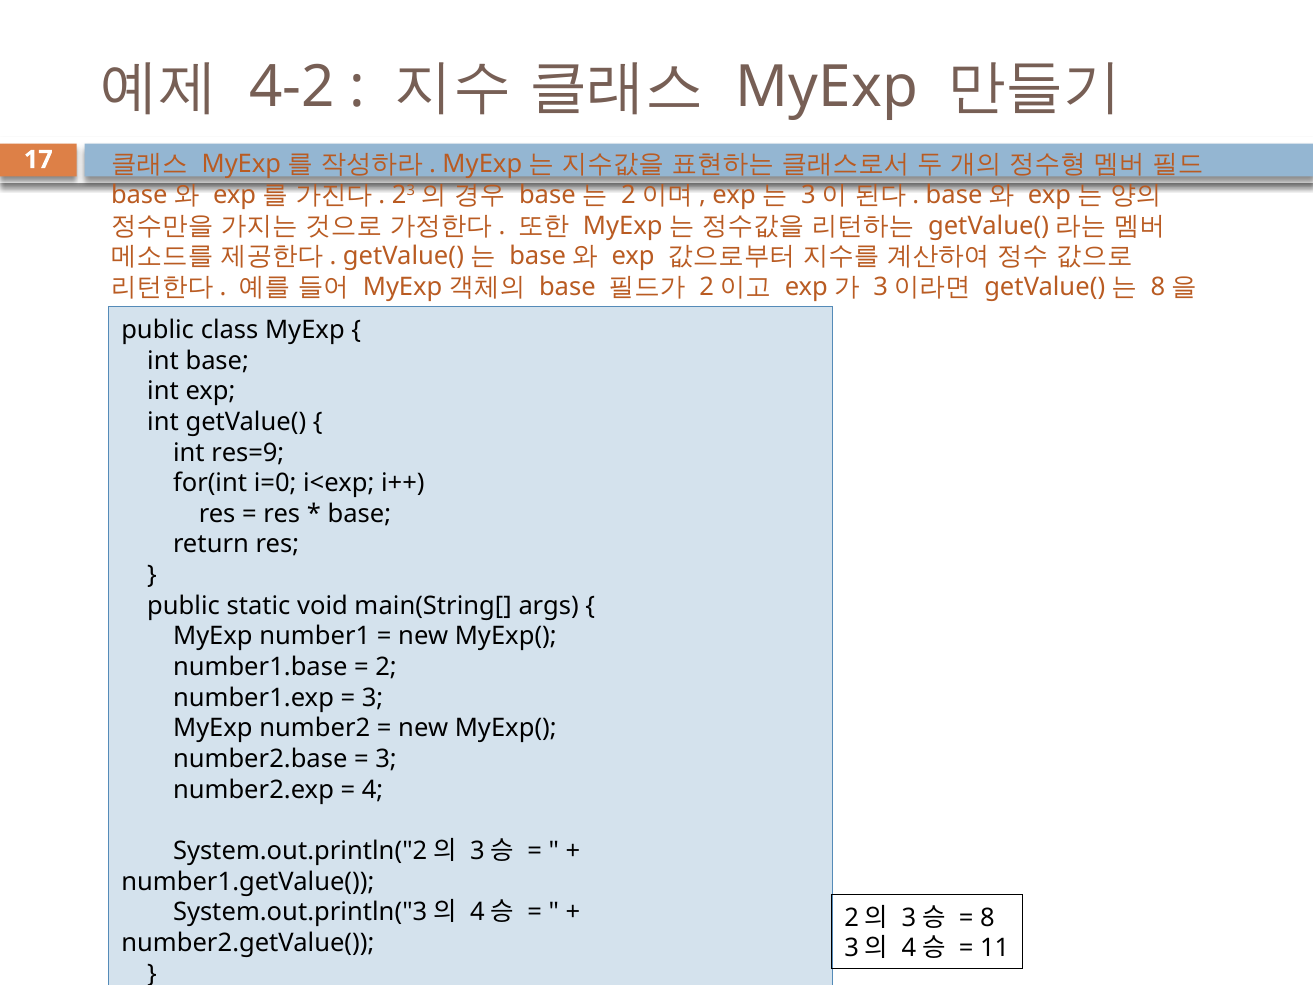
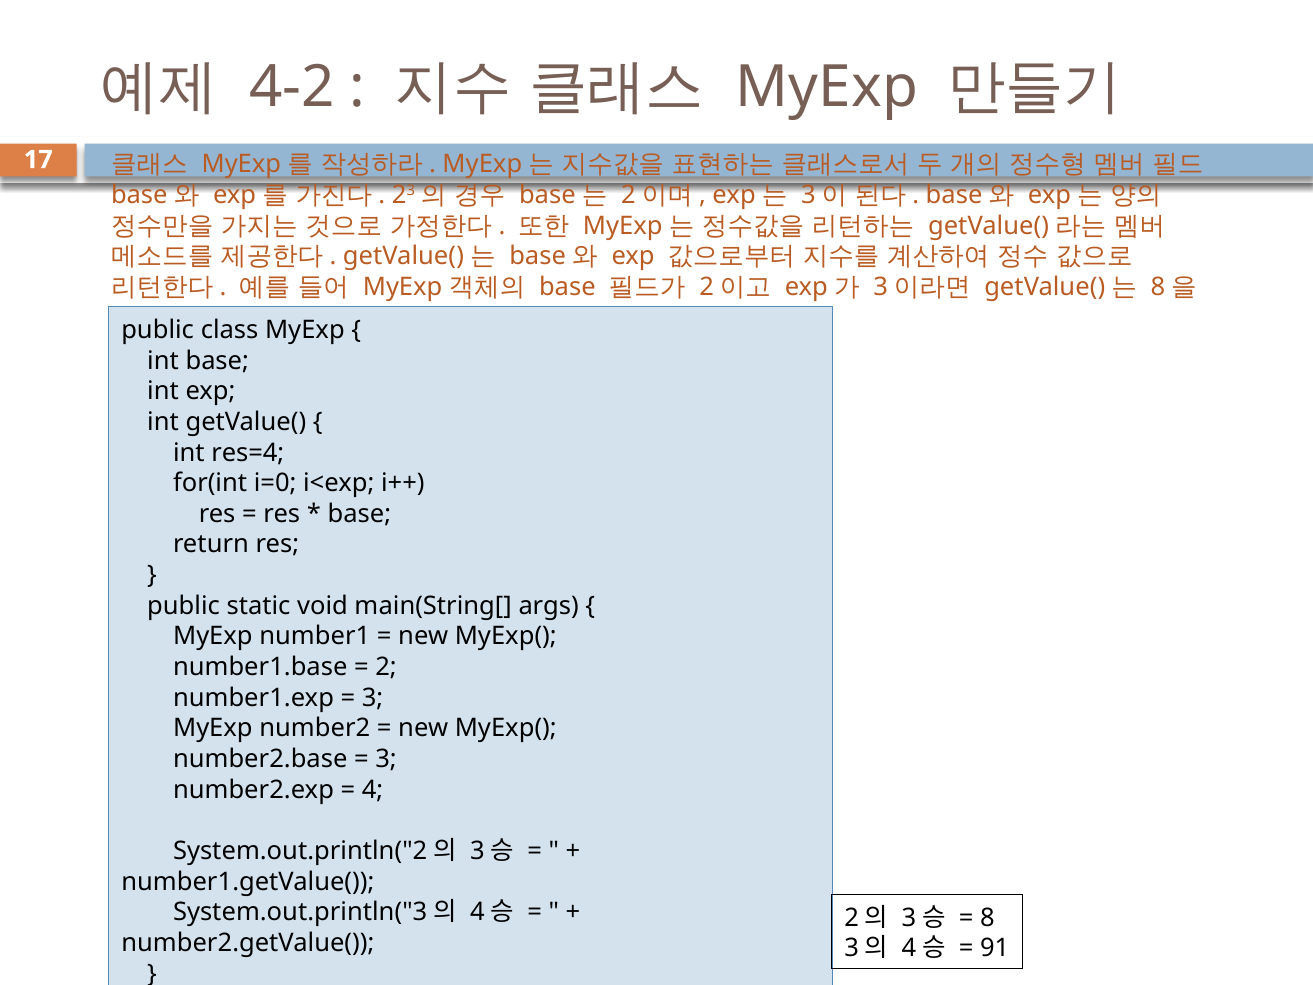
res=9: res=9 -> res=4
11: 11 -> 91
